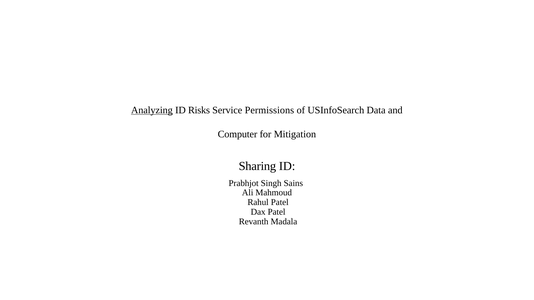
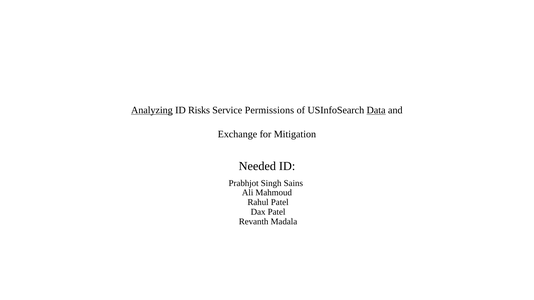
Data underline: none -> present
Computer: Computer -> Exchange
Sharing: Sharing -> Needed
